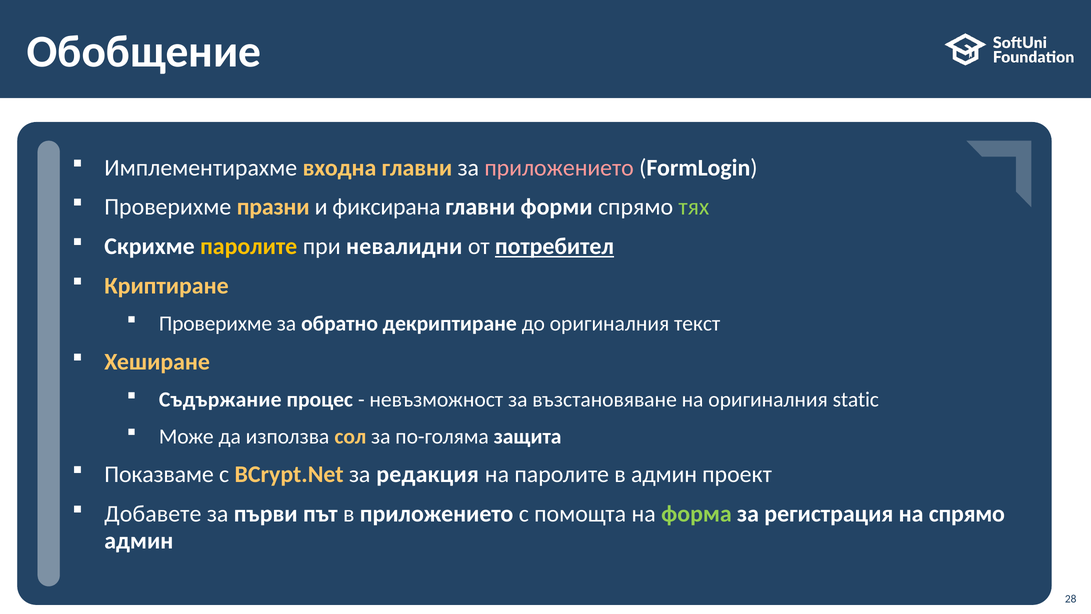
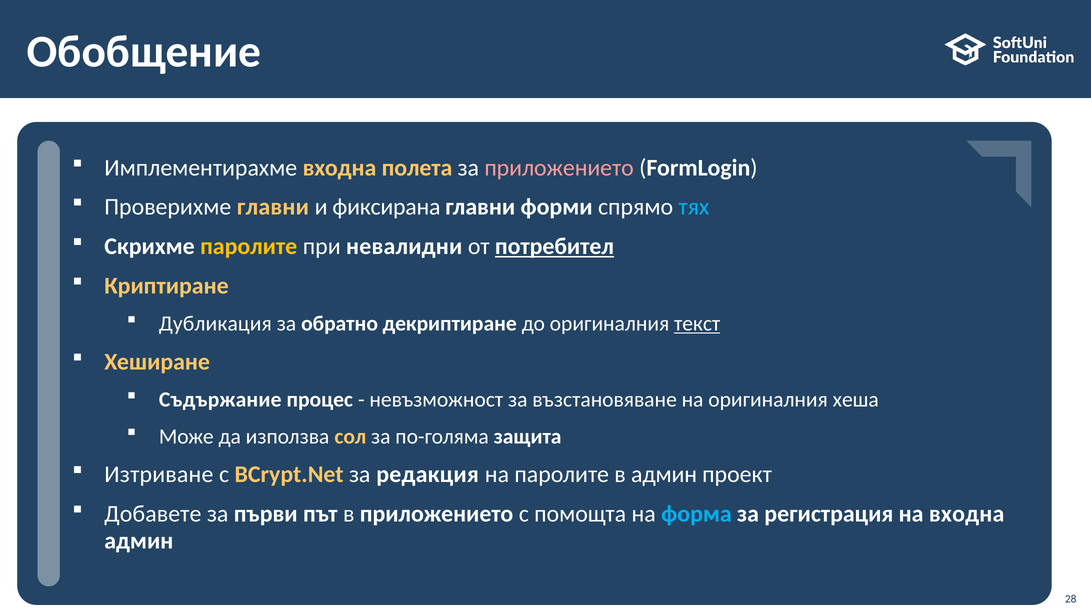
входна главни: главни -> полета
Проверихме празни: празни -> главни
тях colour: light green -> light blue
Проверихме at (216, 323): Проверихме -> Дубликация
текст underline: none -> present
static: static -> хеша
Показваме: Показваме -> Изтриване
форма colour: light green -> light blue
на спрямо: спрямо -> входна
